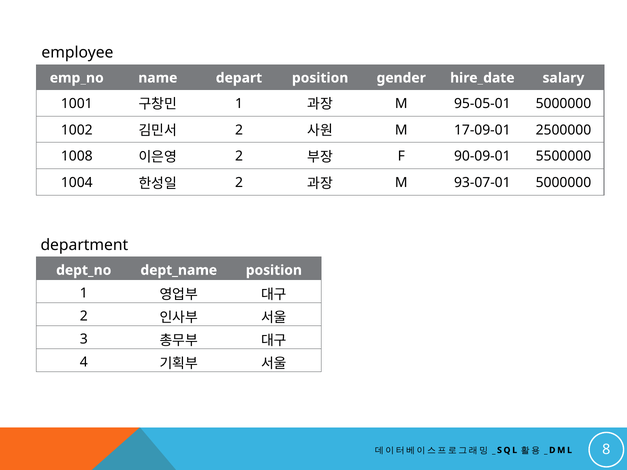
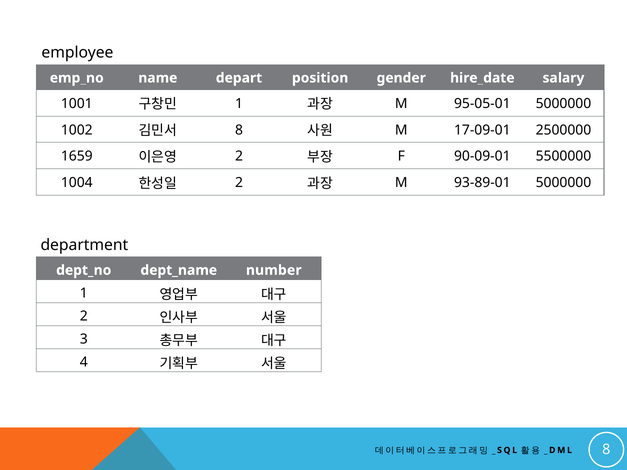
2 at (239, 130): 2 -> 8
1008: 1008 -> 1659
93-07-01: 93-07-01 -> 93-89-01
position at (274, 270): position -> number
